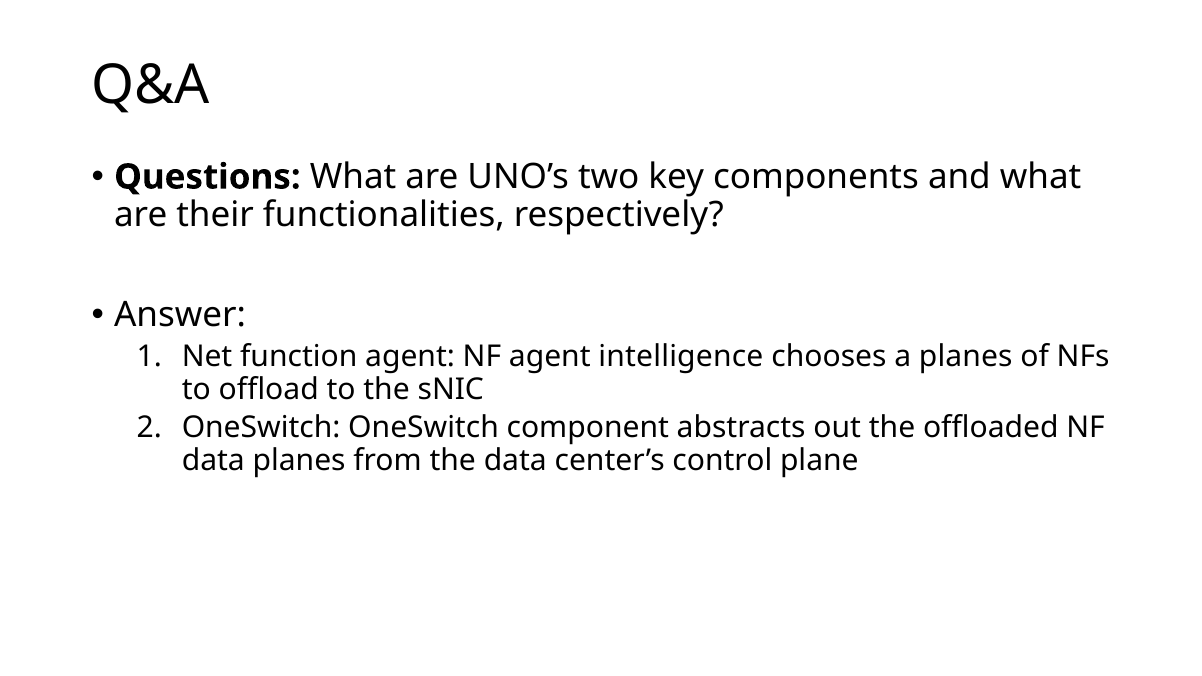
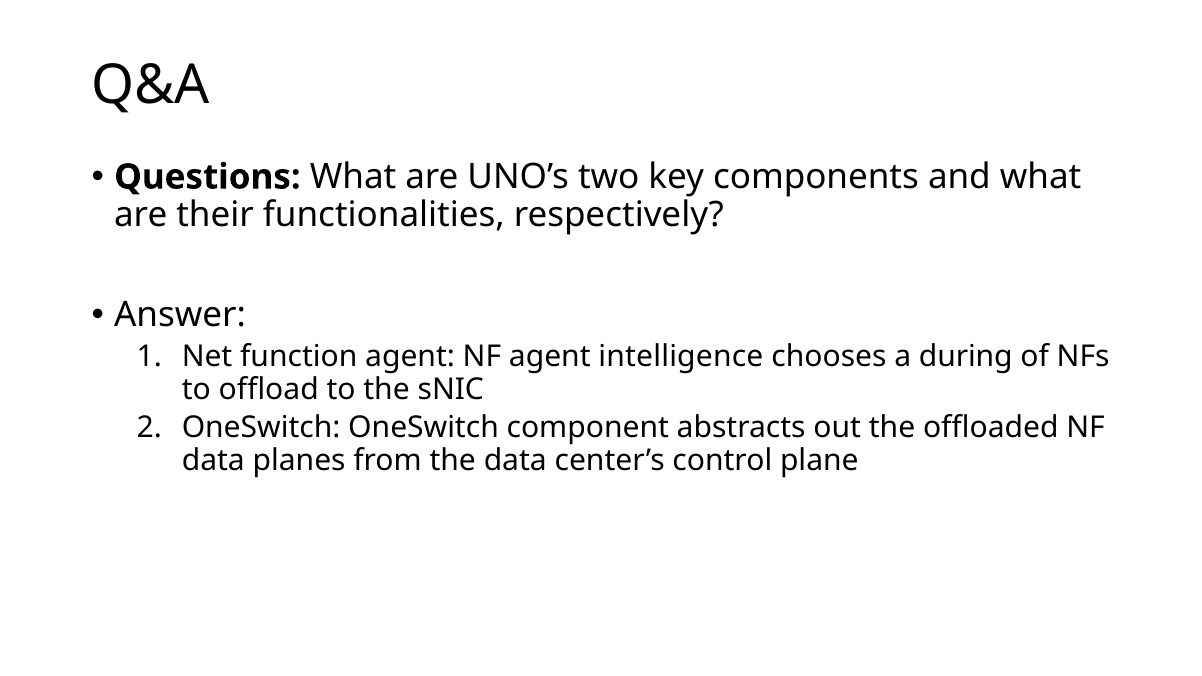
a planes: planes -> during
